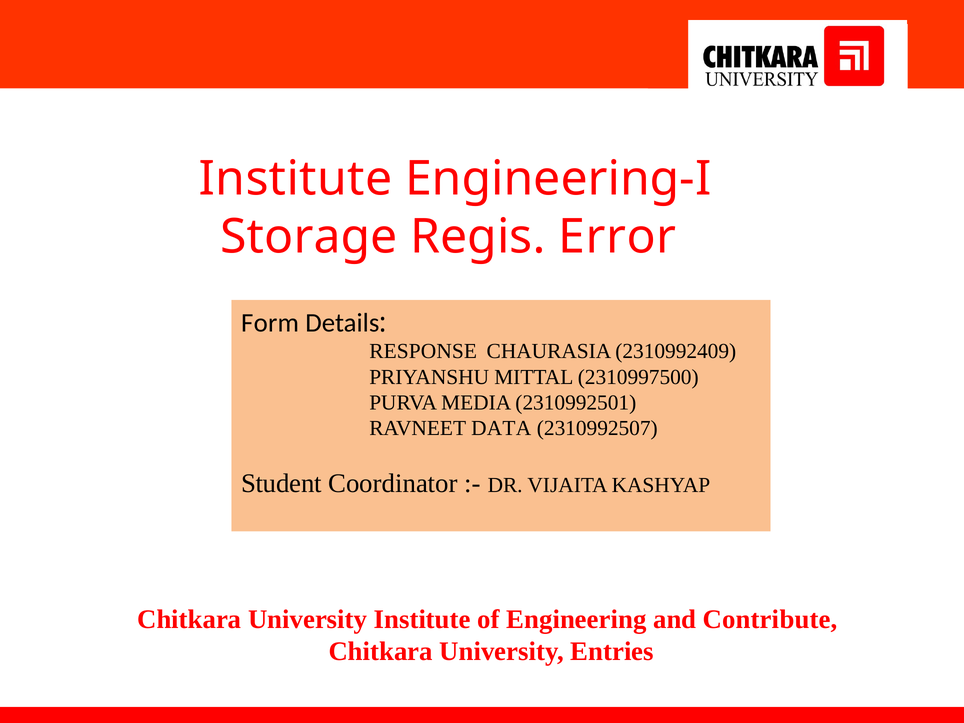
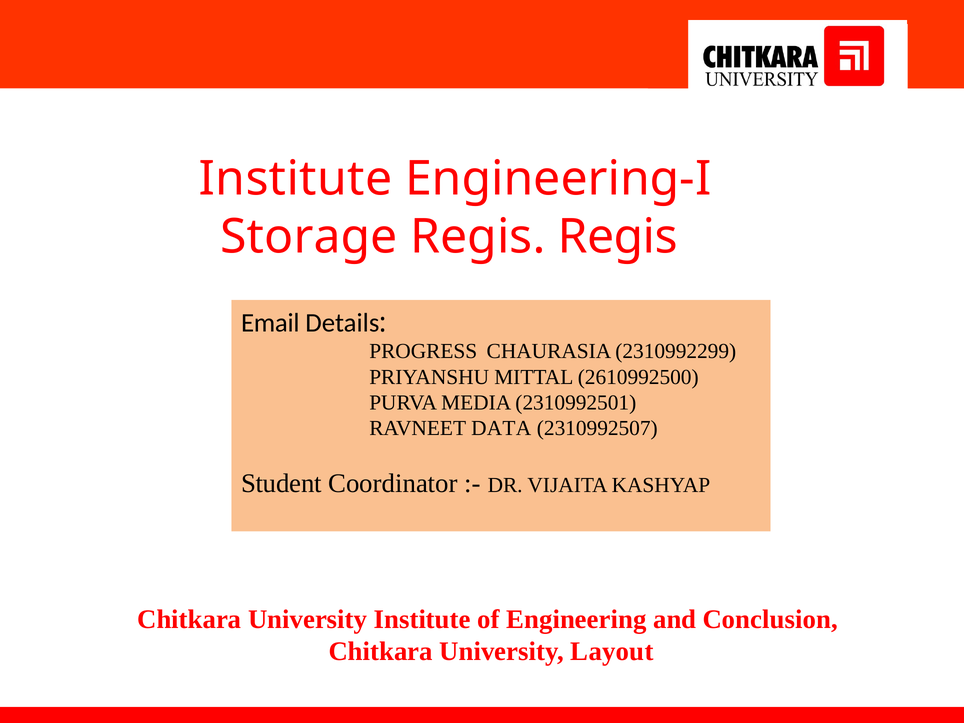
Regis Error: Error -> Regis
Form: Form -> Email
RESPONSE: RESPONSE -> PROGRESS
2310992409: 2310992409 -> 2310992299
2310997500: 2310997500 -> 2610992500
Contribute: Contribute -> Conclusion
Entries: Entries -> Layout
